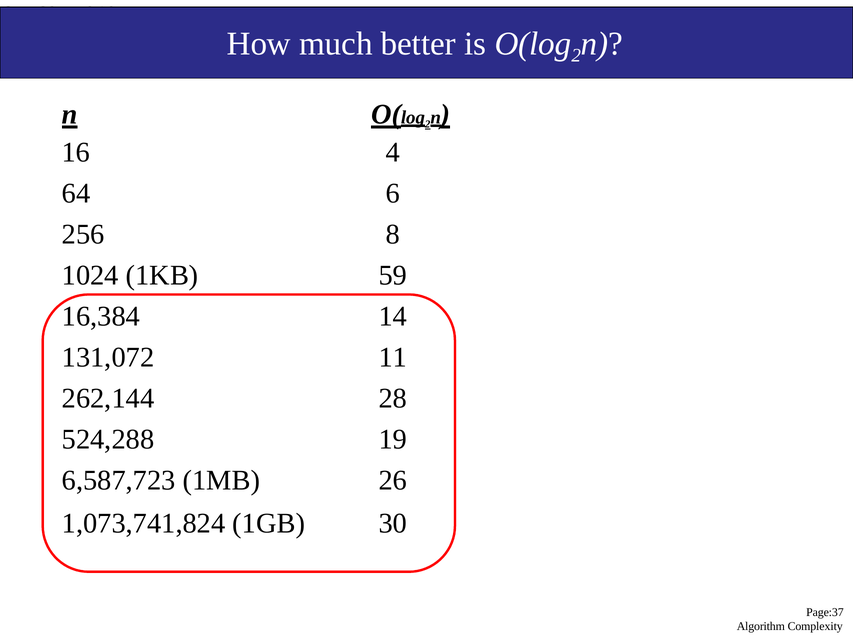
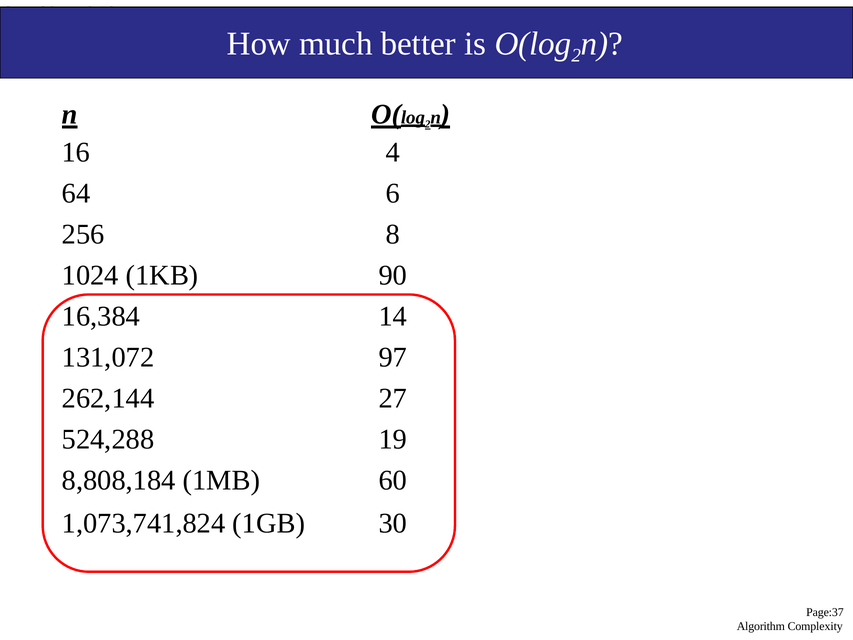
59: 59 -> 90
11: 11 -> 97
28: 28 -> 27
6,587,723: 6,587,723 -> 8,808,184
26: 26 -> 60
